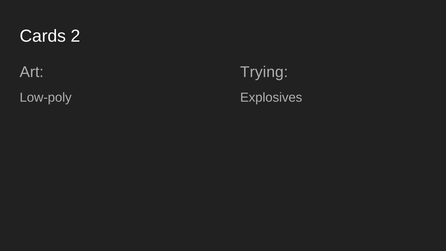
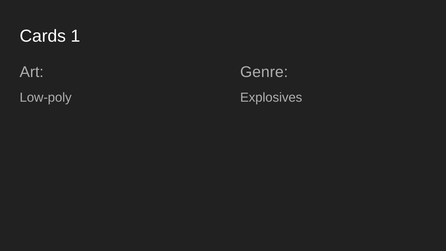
2: 2 -> 1
Trying: Trying -> Genre
